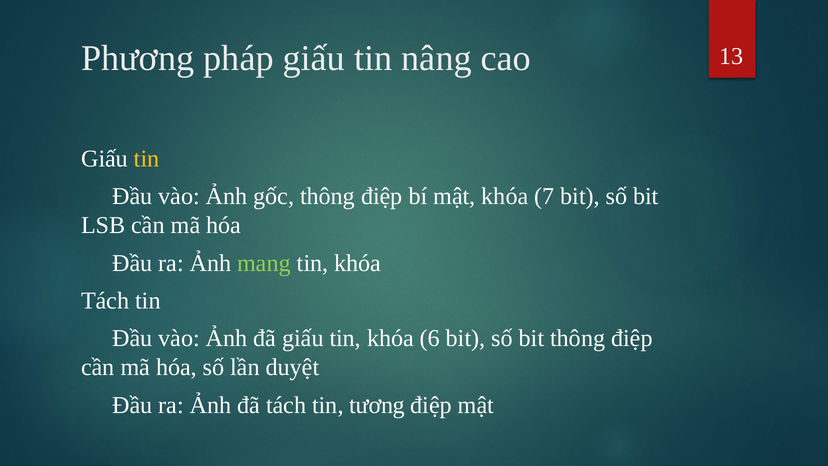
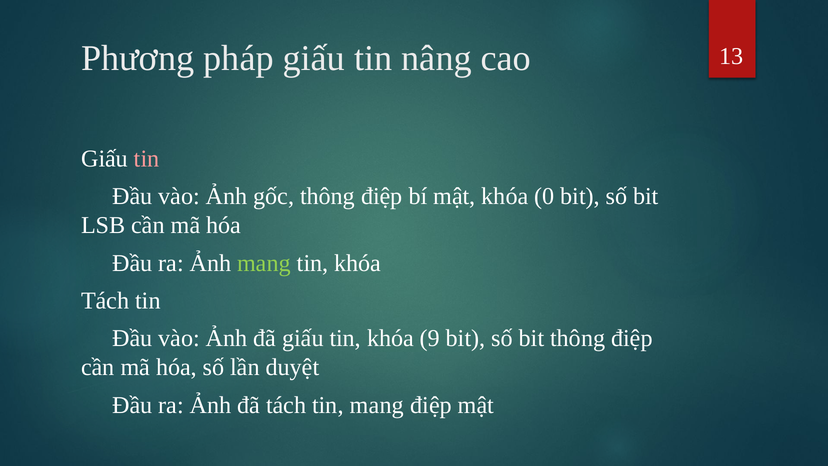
tin at (147, 159) colour: yellow -> pink
7: 7 -> 0
6: 6 -> 9
tin tương: tương -> mang
